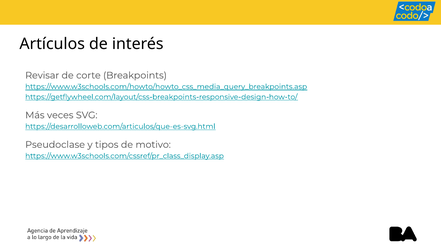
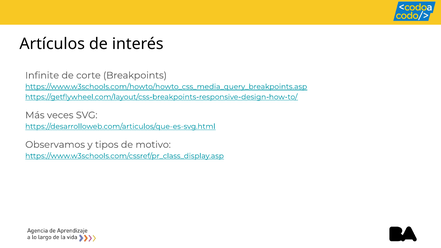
Revisar: Revisar -> Infinite
Pseudoclase: Pseudoclase -> Observamos
